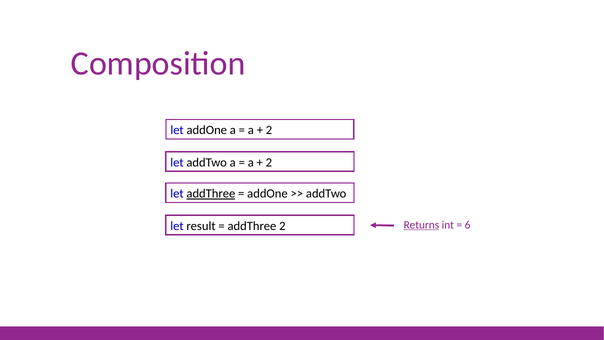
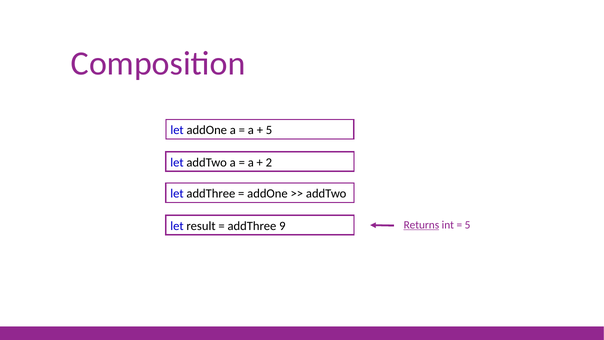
2 at (269, 130): 2 -> 5
addThree at (211, 193) underline: present -> none
6 at (468, 225): 6 -> 5
addThree 2: 2 -> 9
